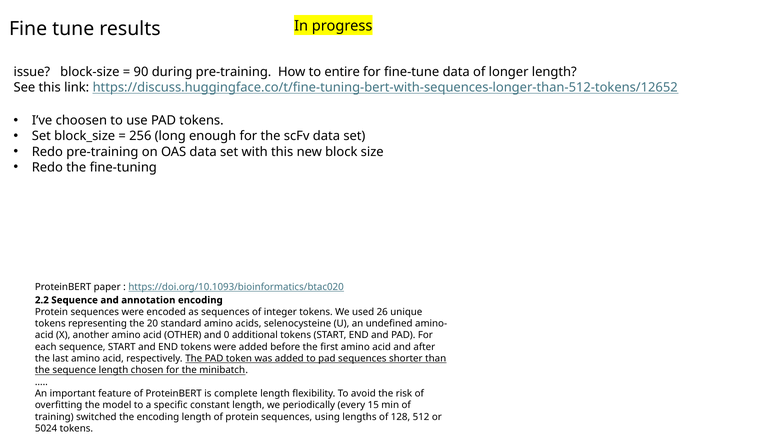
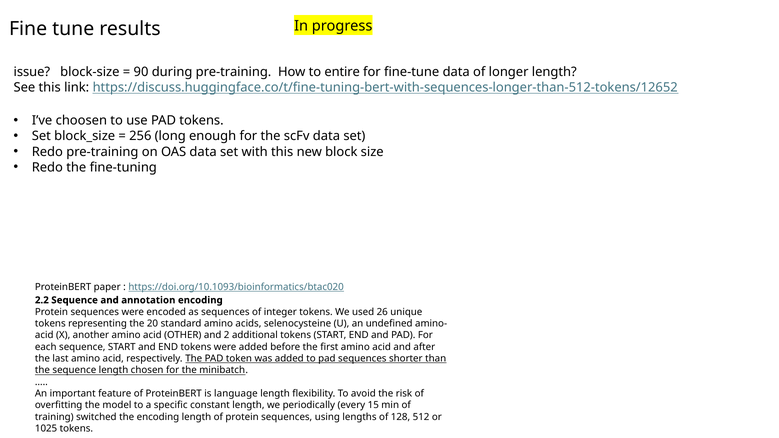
0: 0 -> 2
complete: complete -> language
5024: 5024 -> 1025
